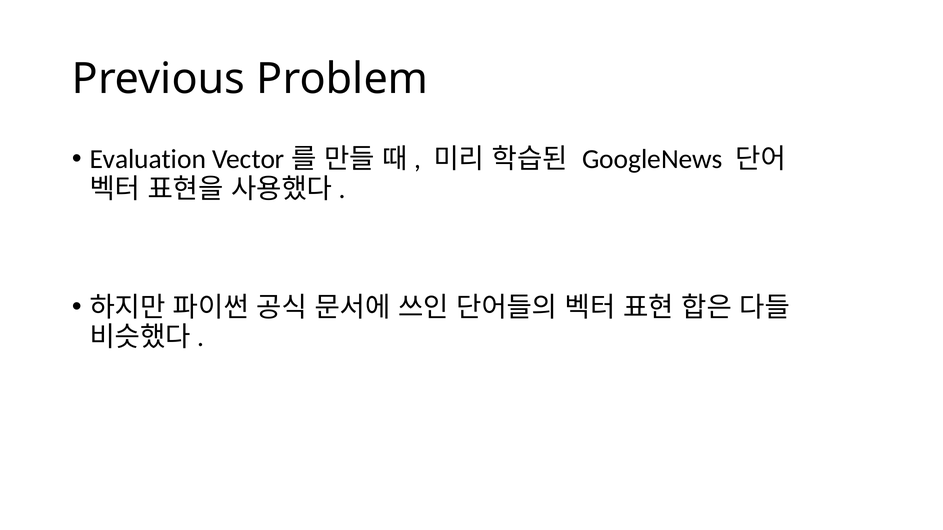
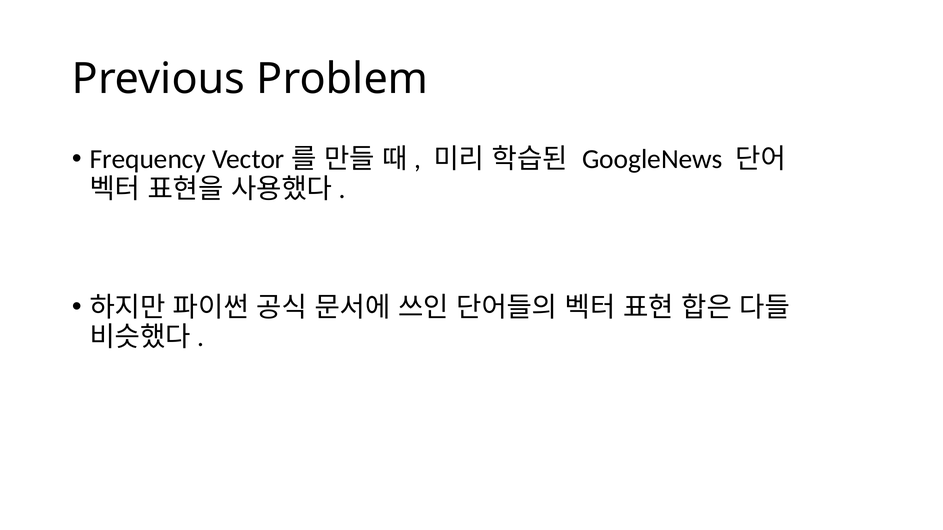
Evaluation: Evaluation -> Frequency
